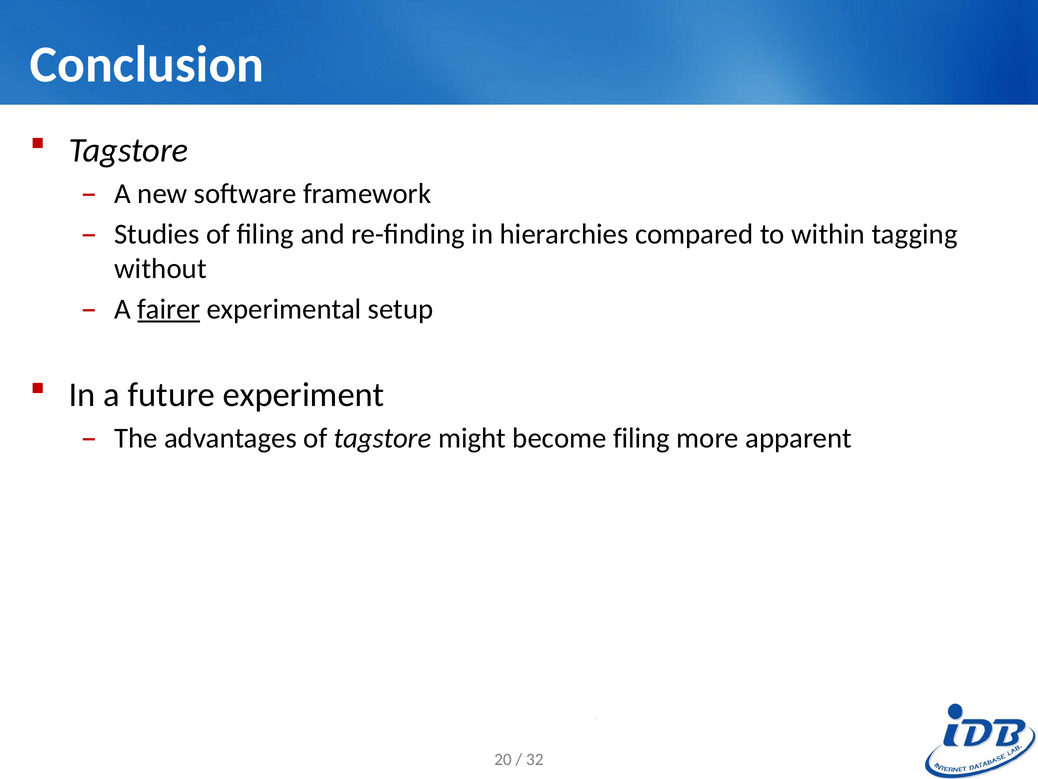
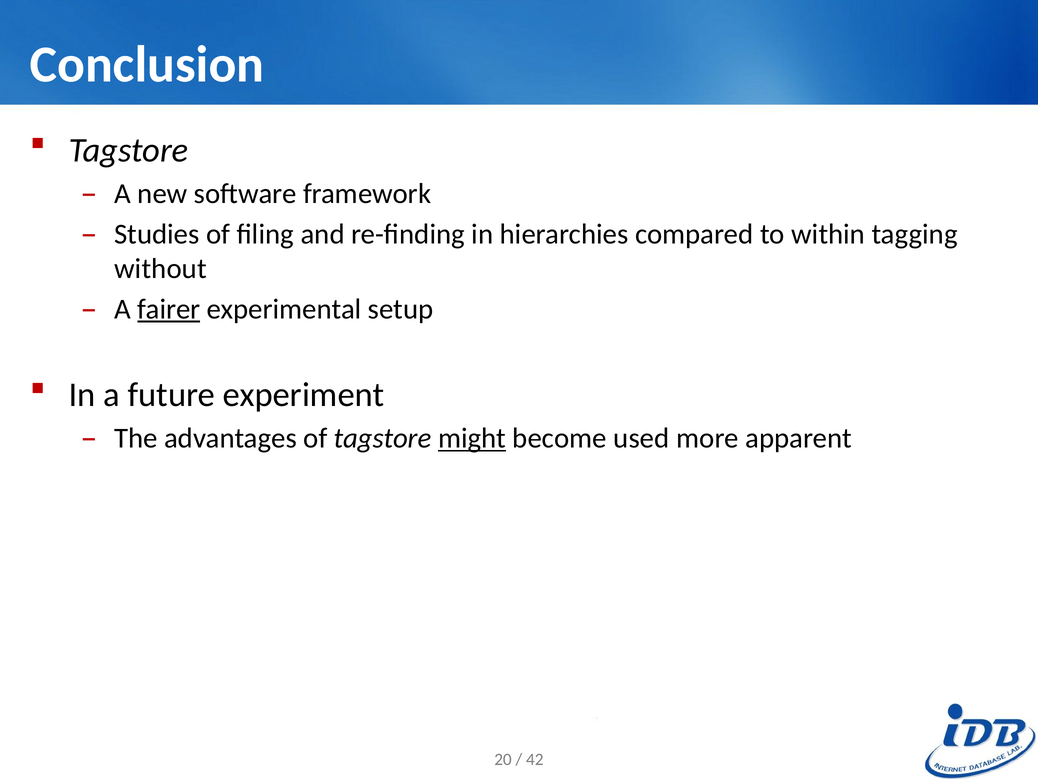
might underline: none -> present
become filing: filing -> used
32: 32 -> 42
